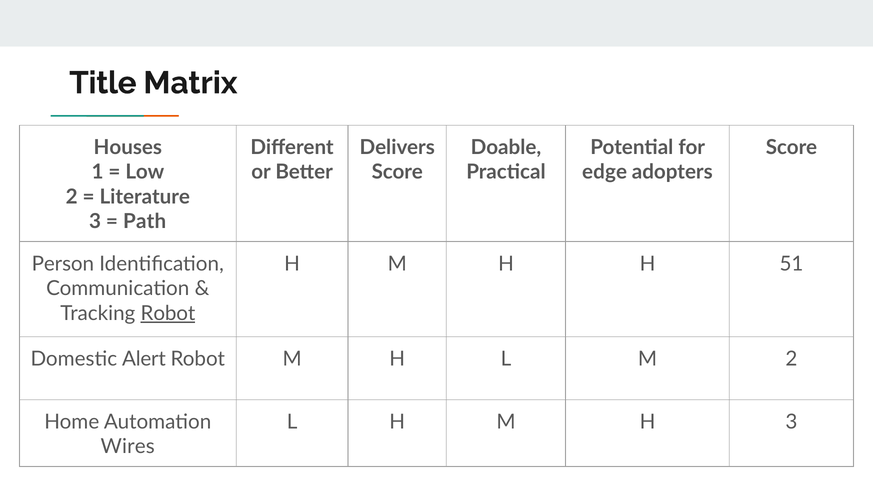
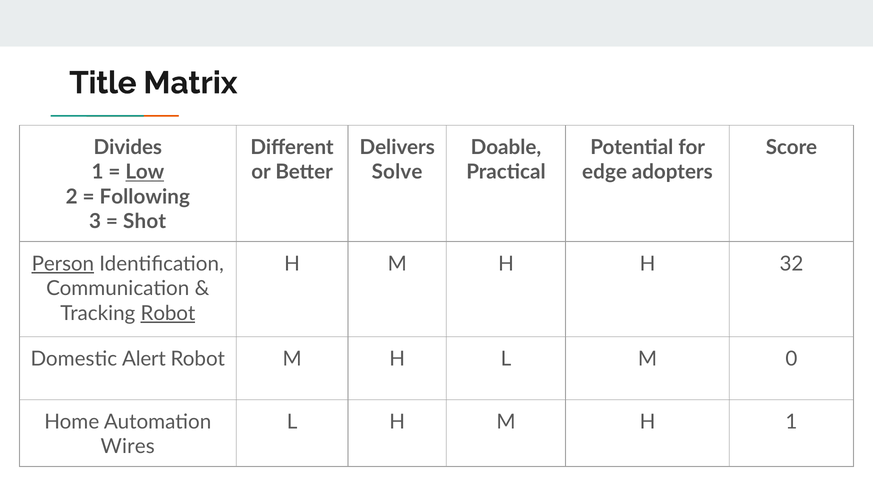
Houses: Houses -> Divides
Low underline: none -> present
Score at (397, 172): Score -> Solve
Literature: Literature -> Following
Path: Path -> Shot
Person underline: none -> present
51: 51 -> 32
M 2: 2 -> 0
H 3: 3 -> 1
